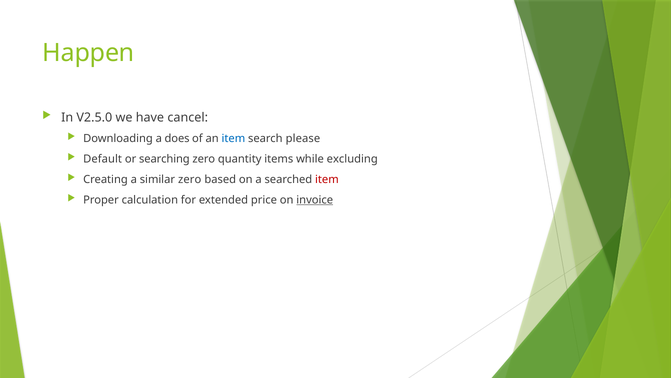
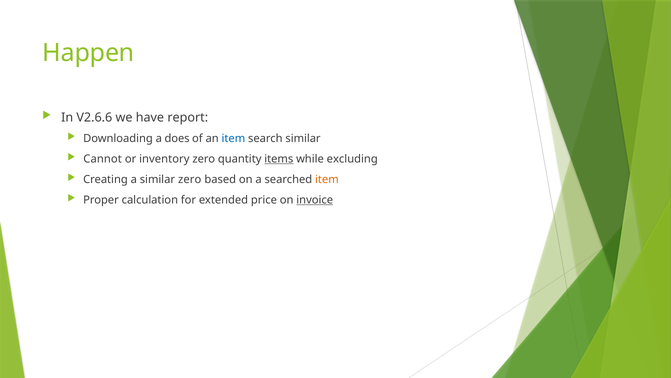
V2.5.0: V2.5.0 -> V2.6.6
cancel: cancel -> report
search please: please -> similar
Default: Default -> Cannot
searching: searching -> inventory
items underline: none -> present
item at (327, 179) colour: red -> orange
